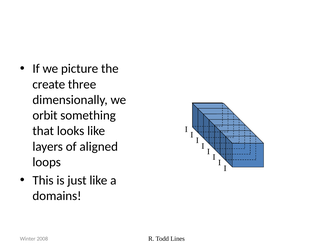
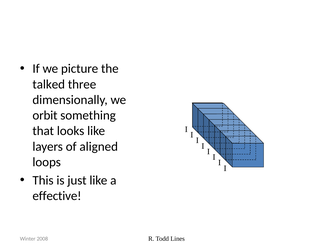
create: create -> talked
domains: domains -> effective
